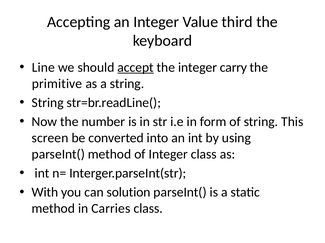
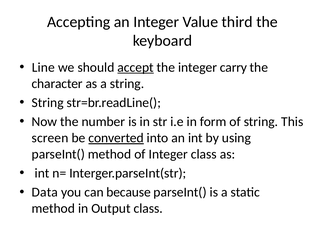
primitive: primitive -> character
converted underline: none -> present
With: With -> Data
solution: solution -> because
Carries: Carries -> Output
